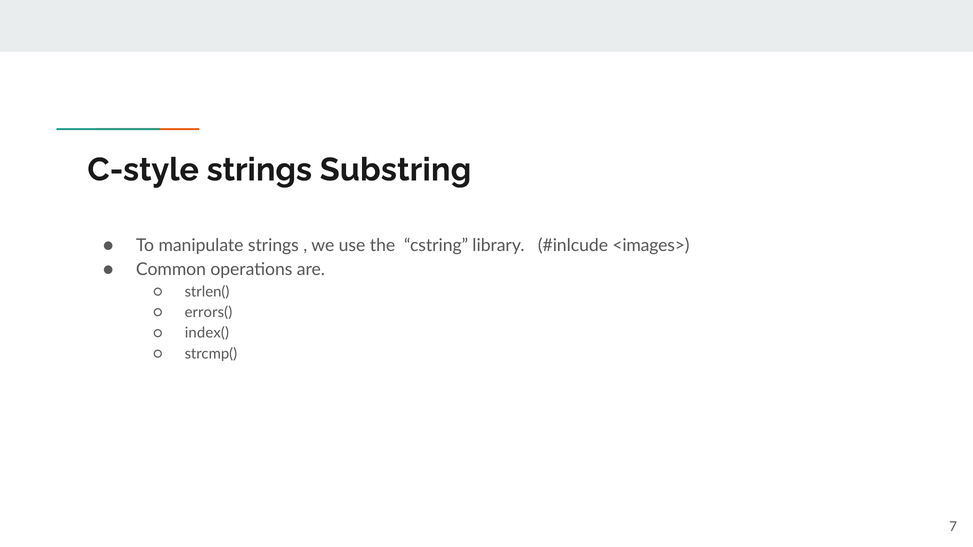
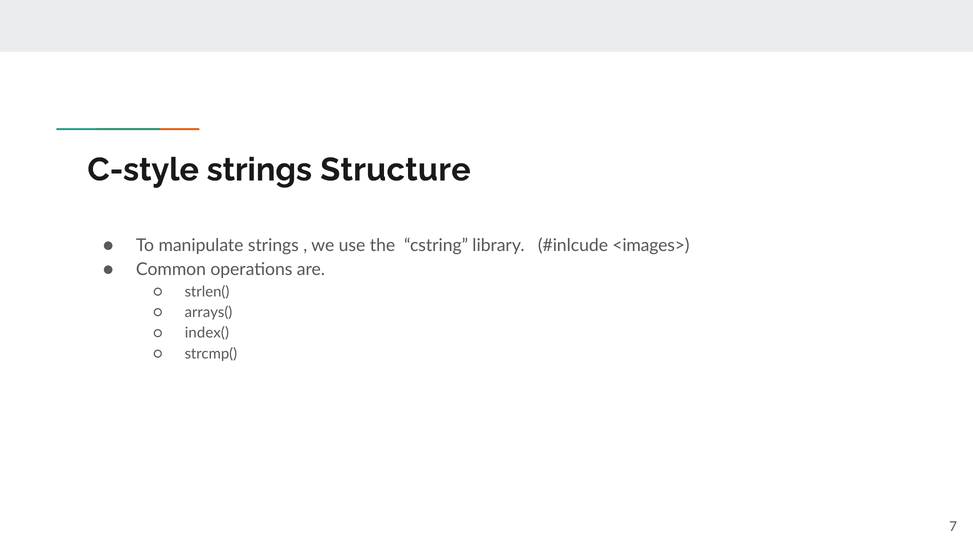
Substring: Substring -> Structure
errors(: errors( -> arrays(
